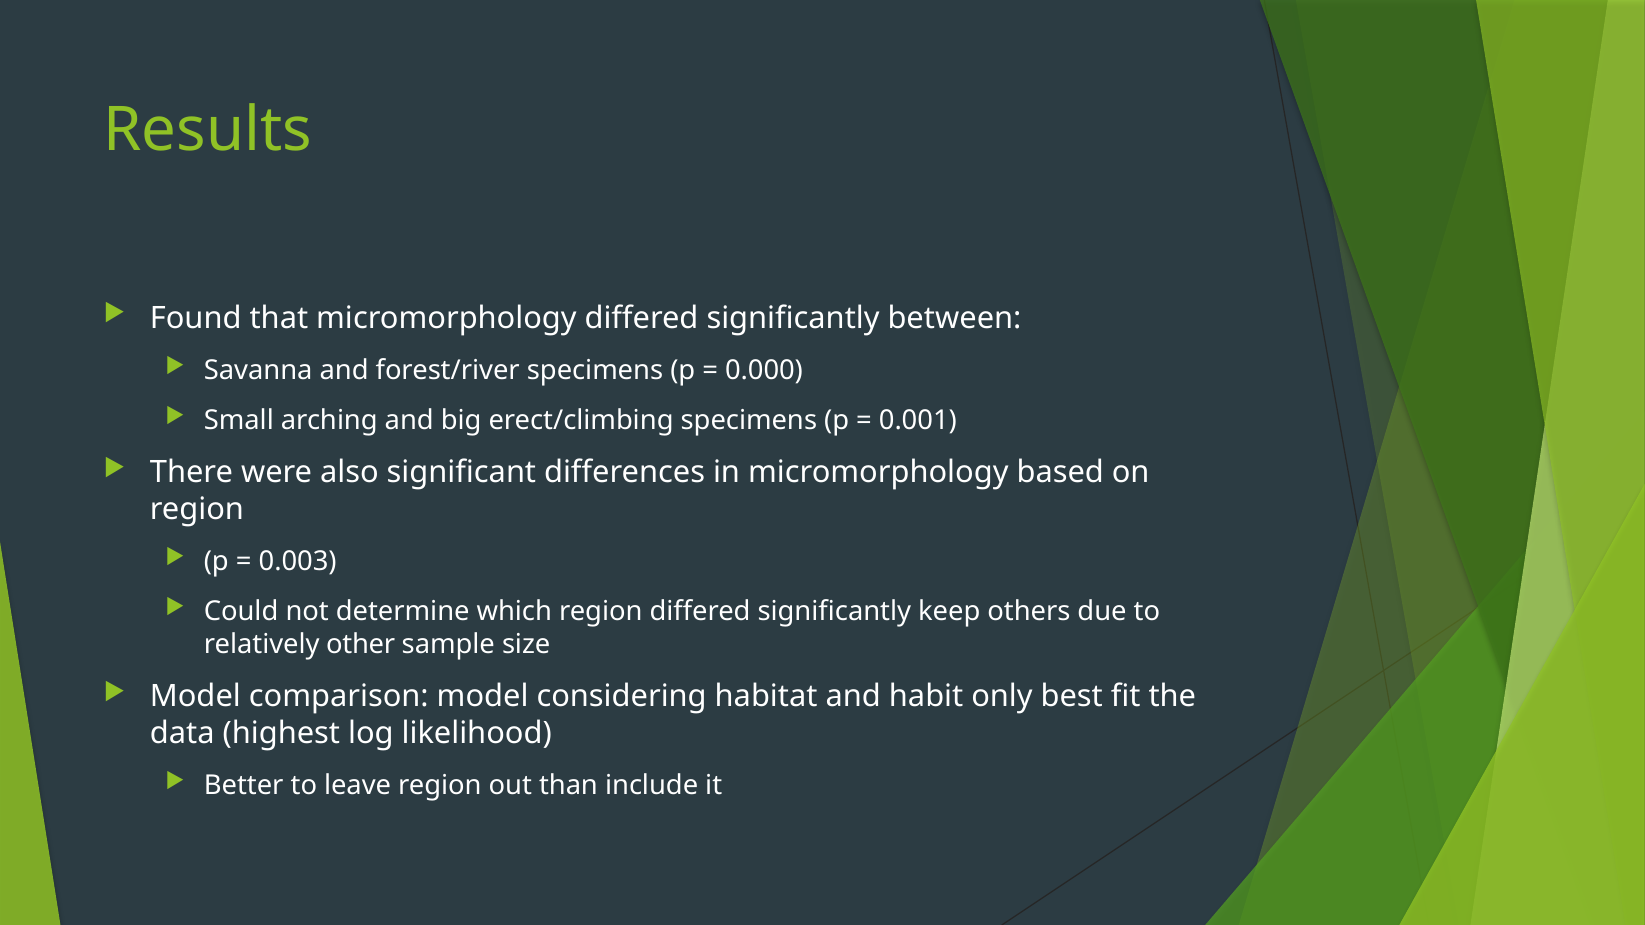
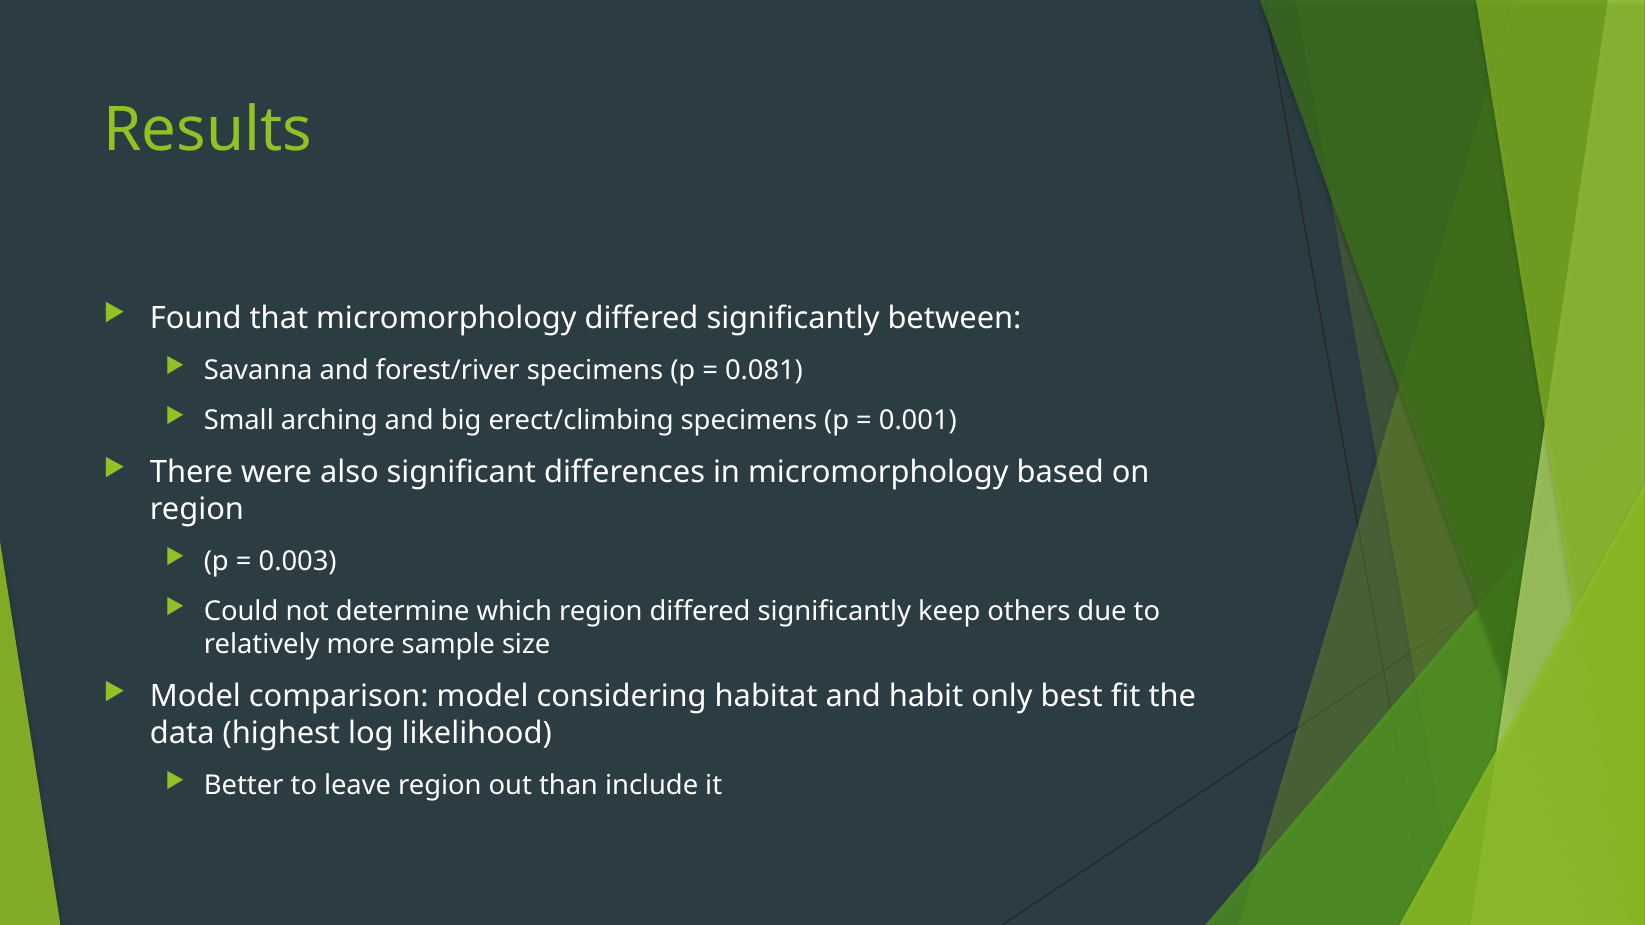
0.000: 0.000 -> 0.081
other: other -> more
